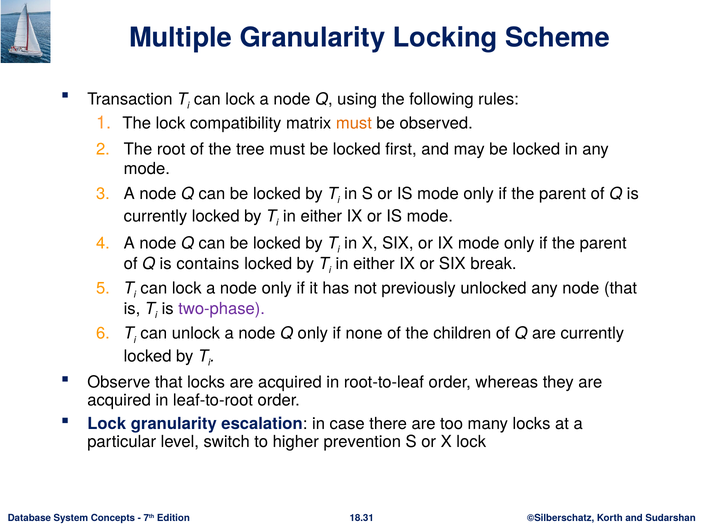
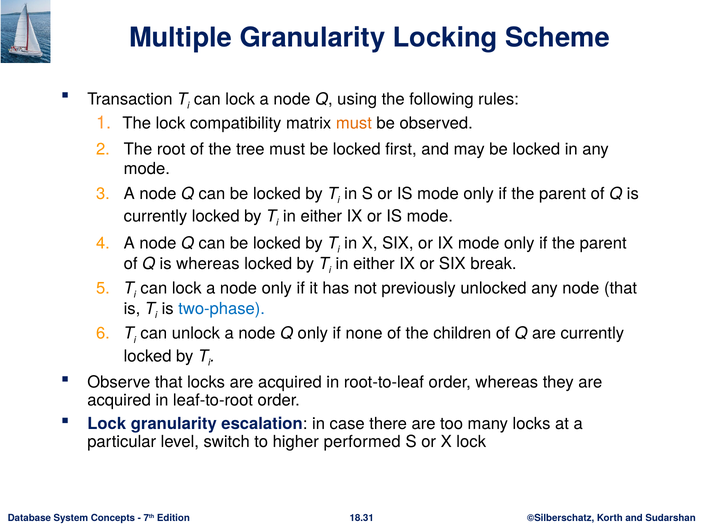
is contains: contains -> whereas
two-phase colour: purple -> blue
prevention: prevention -> performed
